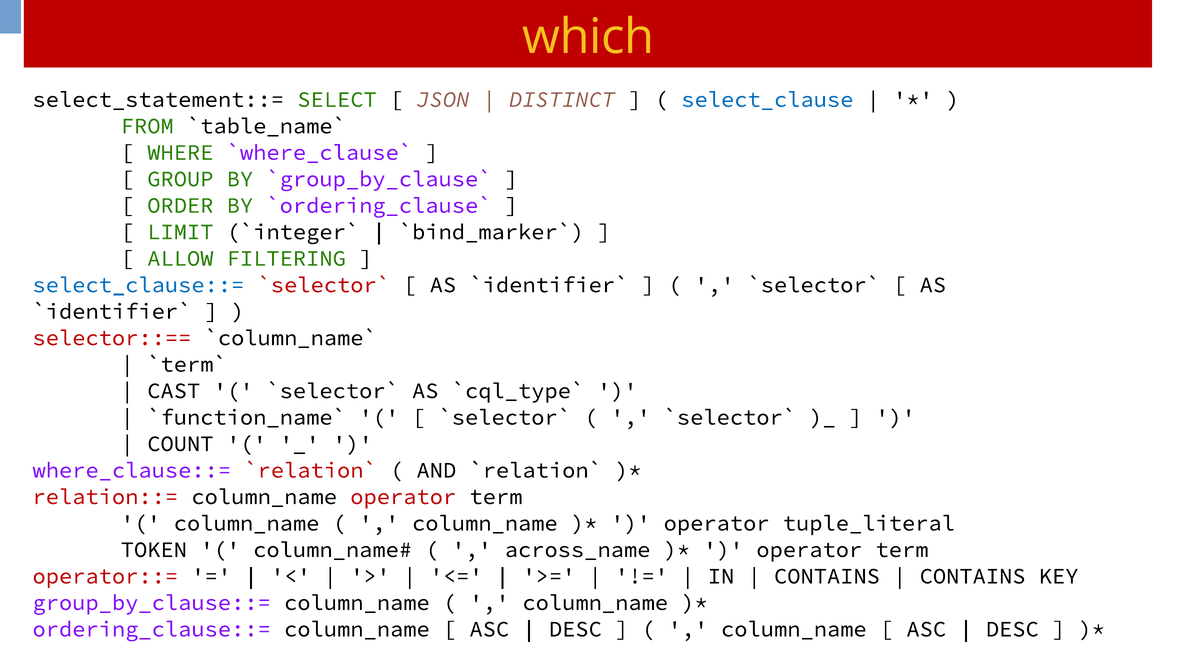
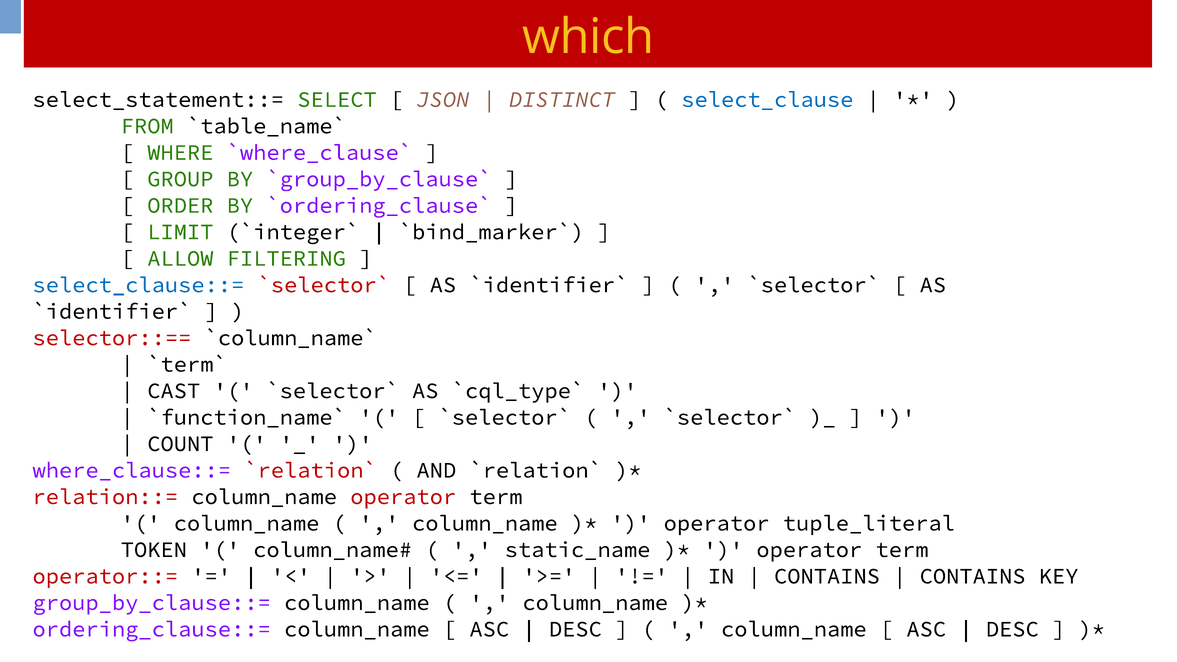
across_name: across_name -> static_name
